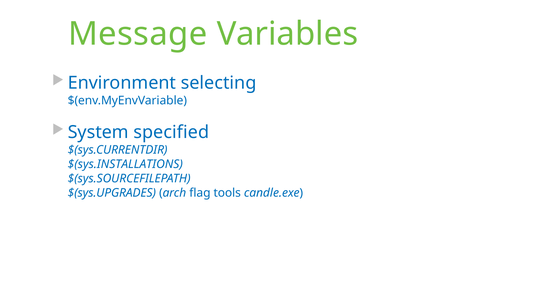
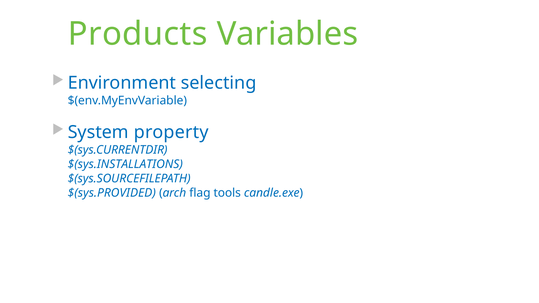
Message: Message -> Products
specified: specified -> property
$(sys.UPGRADES: $(sys.UPGRADES -> $(sys.PROVIDED
